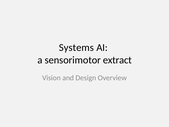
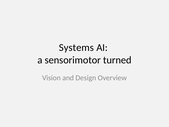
extract: extract -> turned
